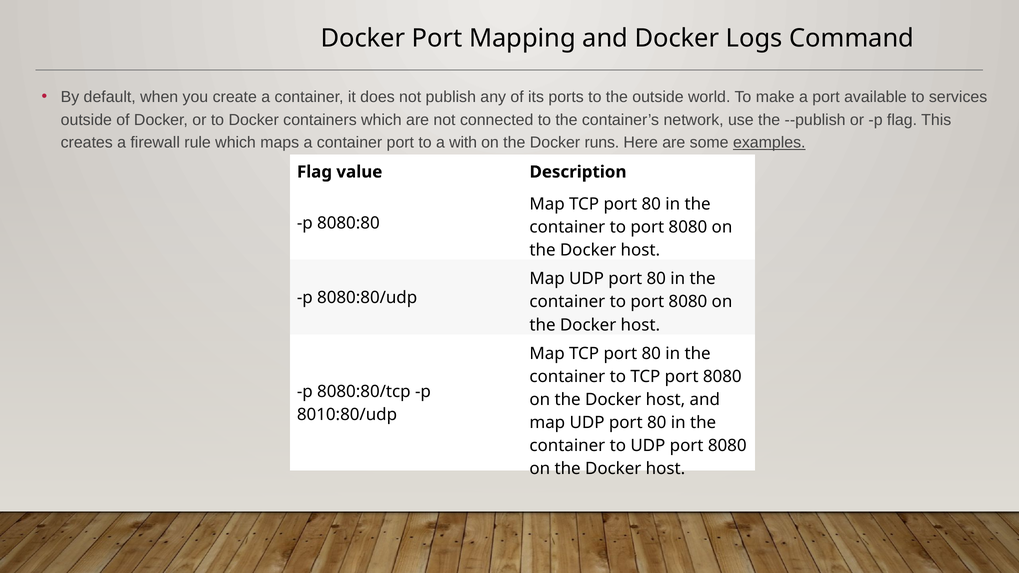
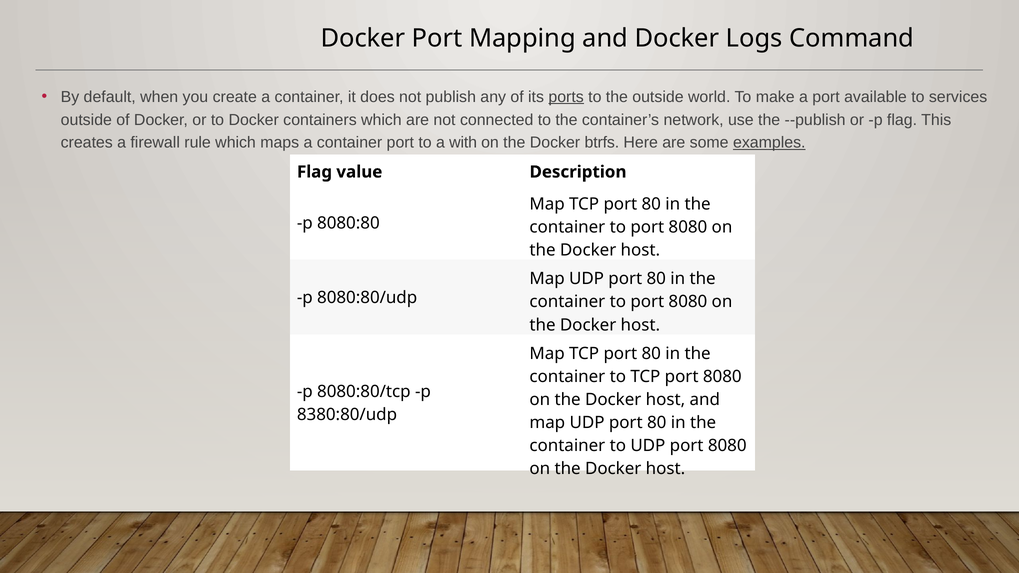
ports underline: none -> present
runs: runs -> btrfs
8010:80/udp: 8010:80/udp -> 8380:80/udp
